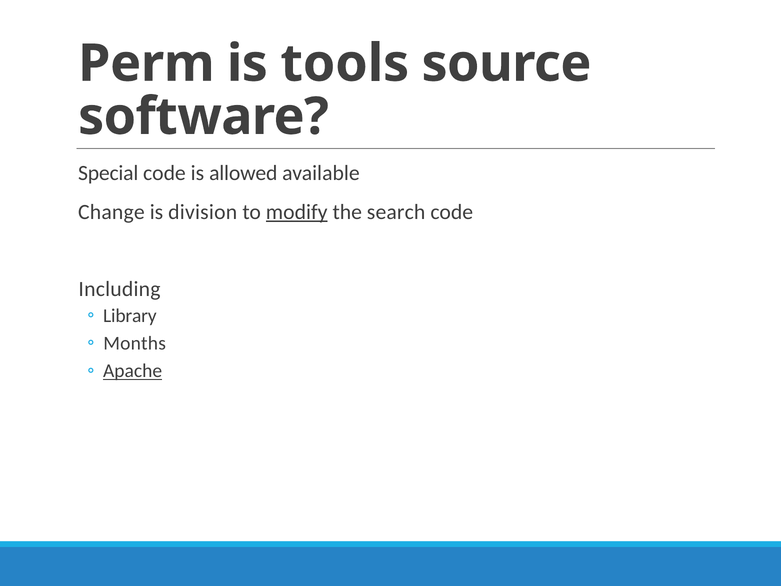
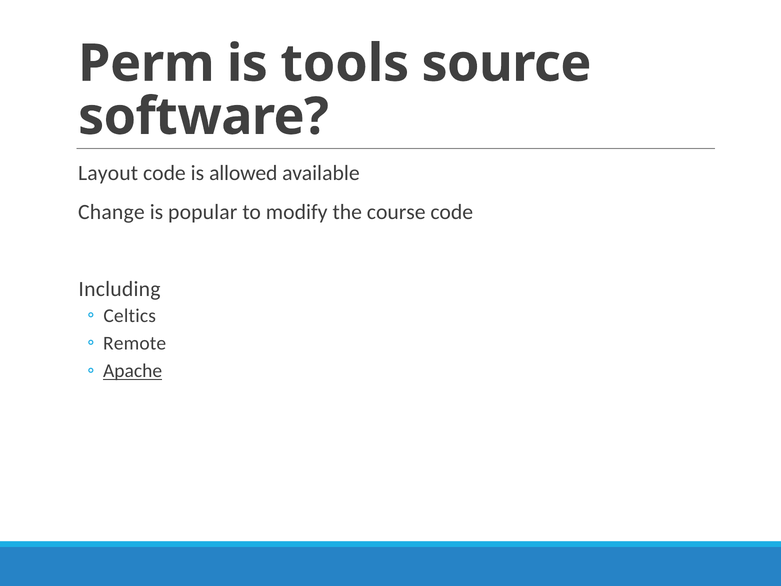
Special: Special -> Layout
division: division -> popular
modify underline: present -> none
search: search -> course
Library: Library -> Celtics
Months: Months -> Remote
